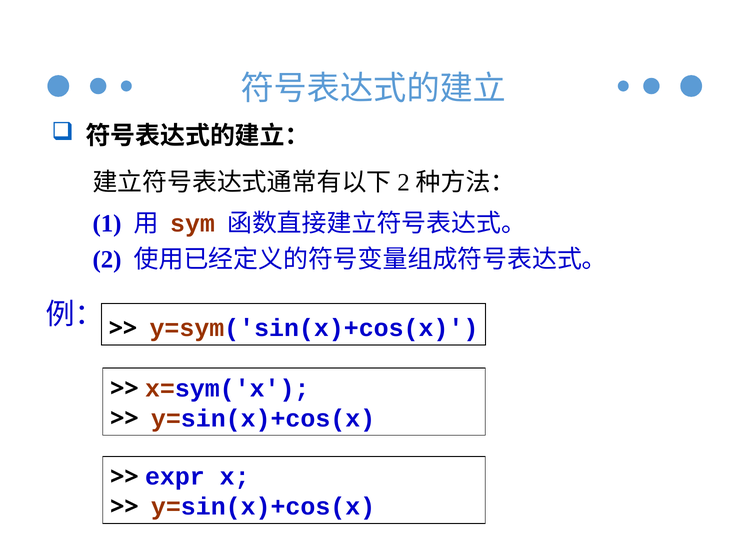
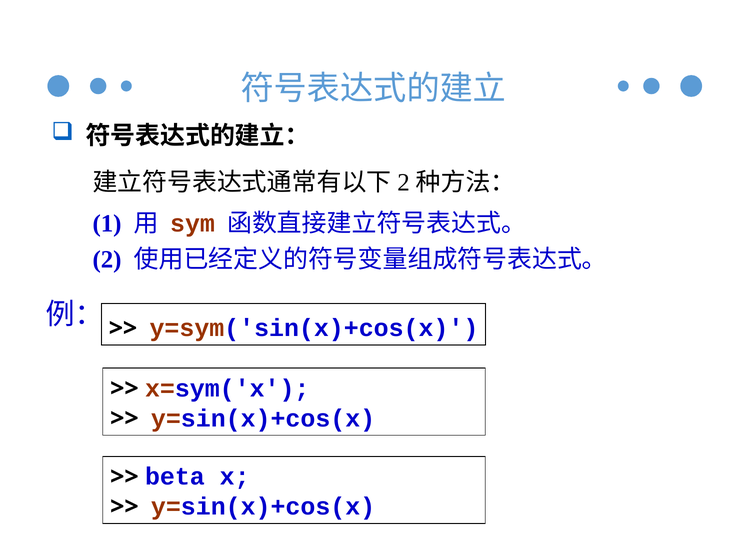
expr: expr -> beta
